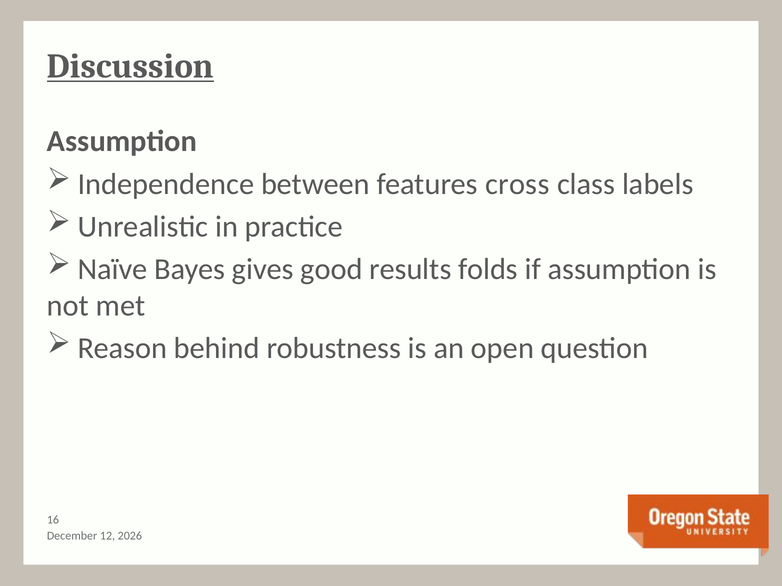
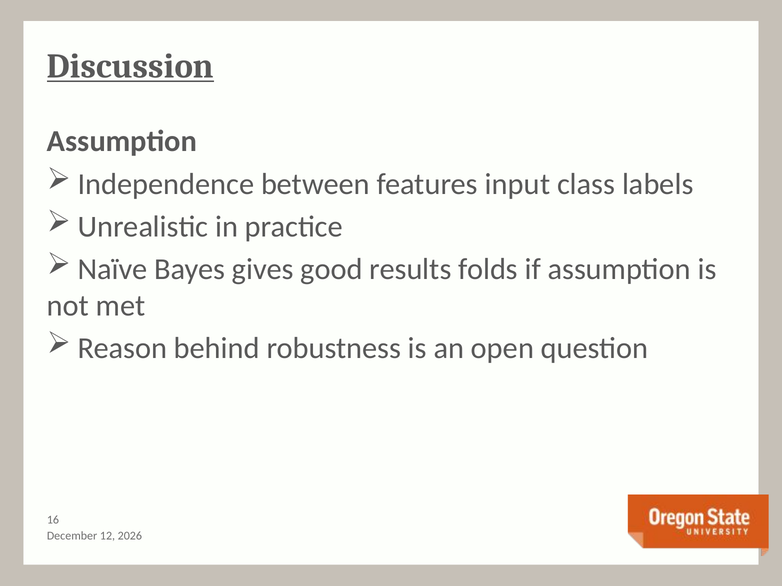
cross: cross -> input
